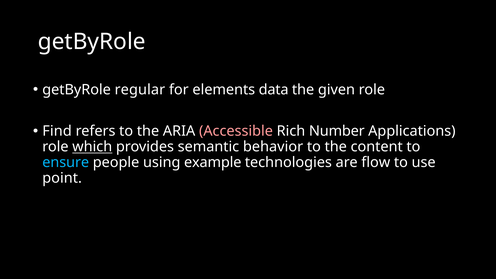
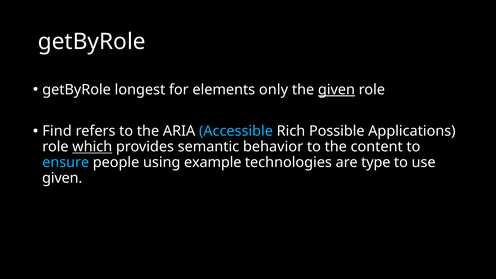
regular: regular -> longest
data: data -> only
given at (336, 90) underline: none -> present
Accessible colour: pink -> light blue
Number: Number -> Possible
flow: flow -> type
point at (62, 178): point -> given
